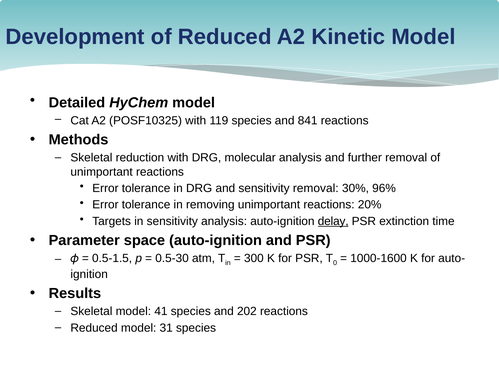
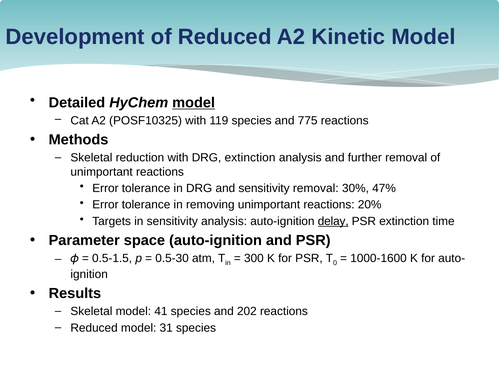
model at (194, 103) underline: none -> present
841: 841 -> 775
DRG molecular: molecular -> extinction
96%: 96% -> 47%
